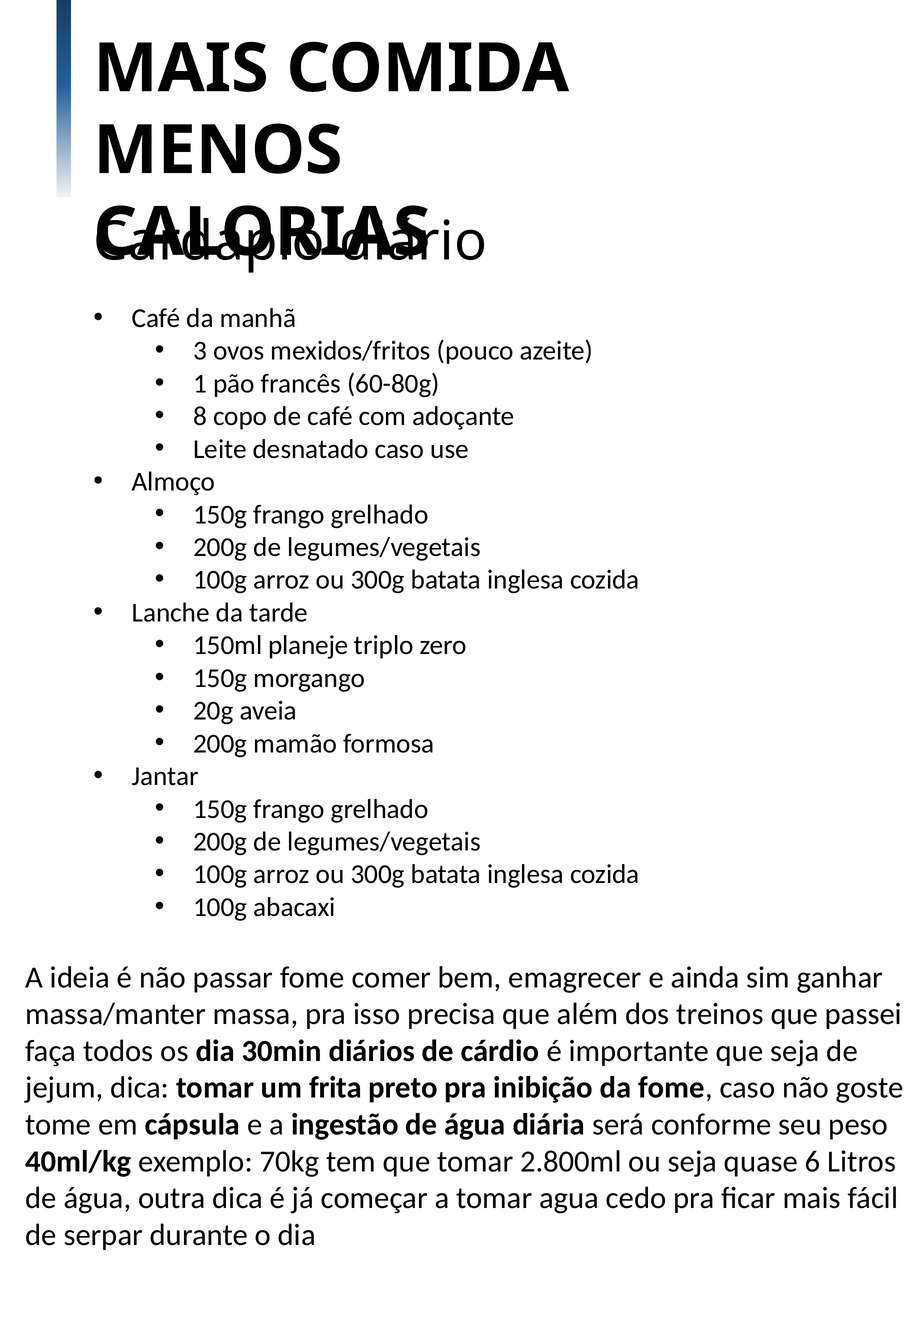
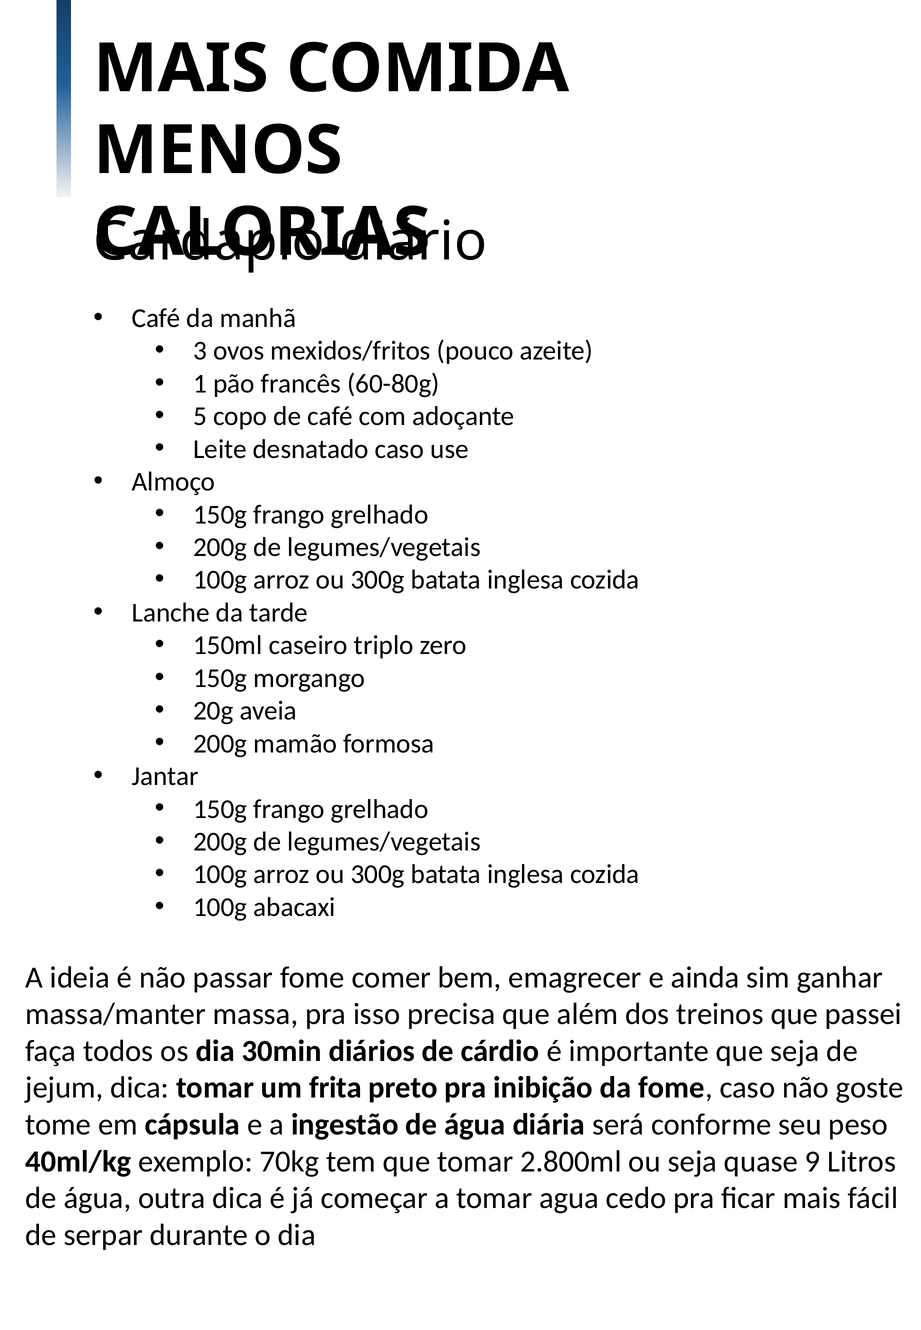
8: 8 -> 5
planeje: planeje -> caseiro
6: 6 -> 9
